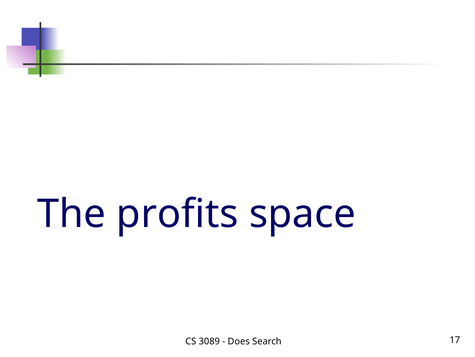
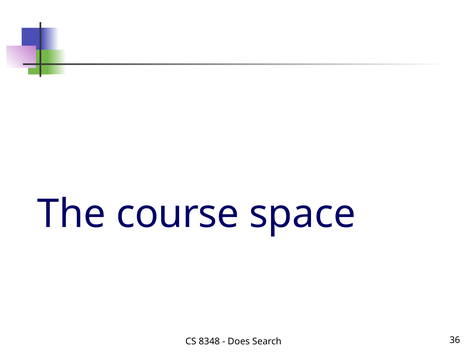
profits: profits -> course
3089: 3089 -> 8348
17: 17 -> 36
